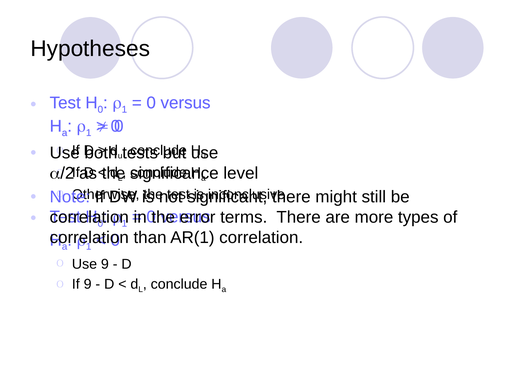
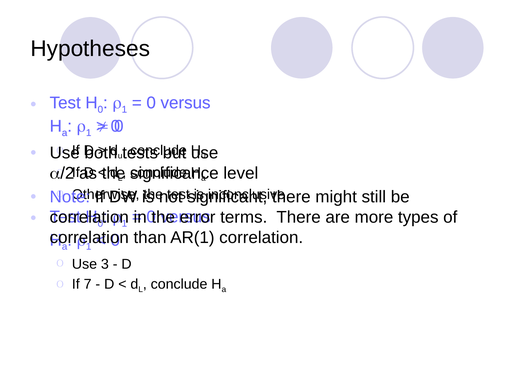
Use 9: 9 -> 3
If 9: 9 -> 7
